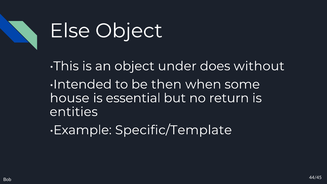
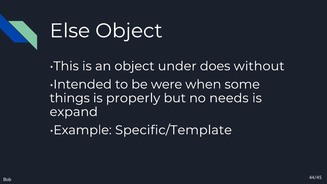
then: then -> were
house: house -> things
essential: essential -> properly
return: return -> needs
entities: entities -> expand
